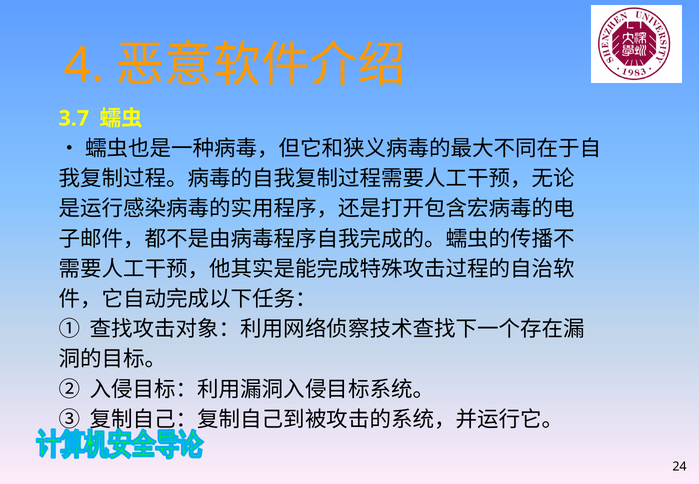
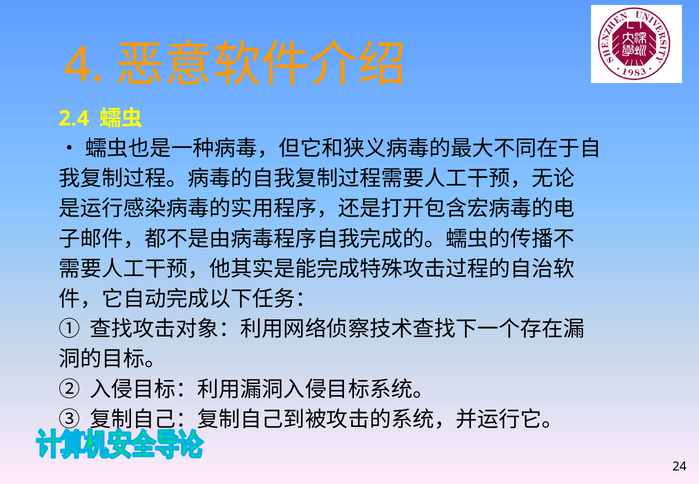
3.7: 3.7 -> 2.4
